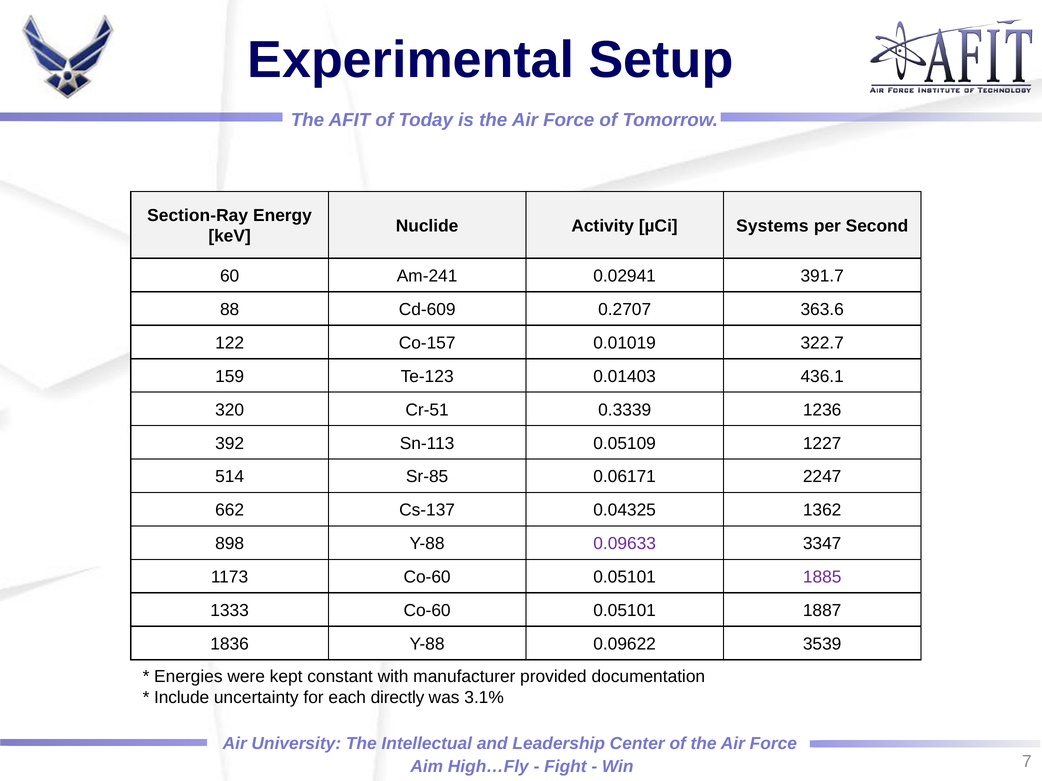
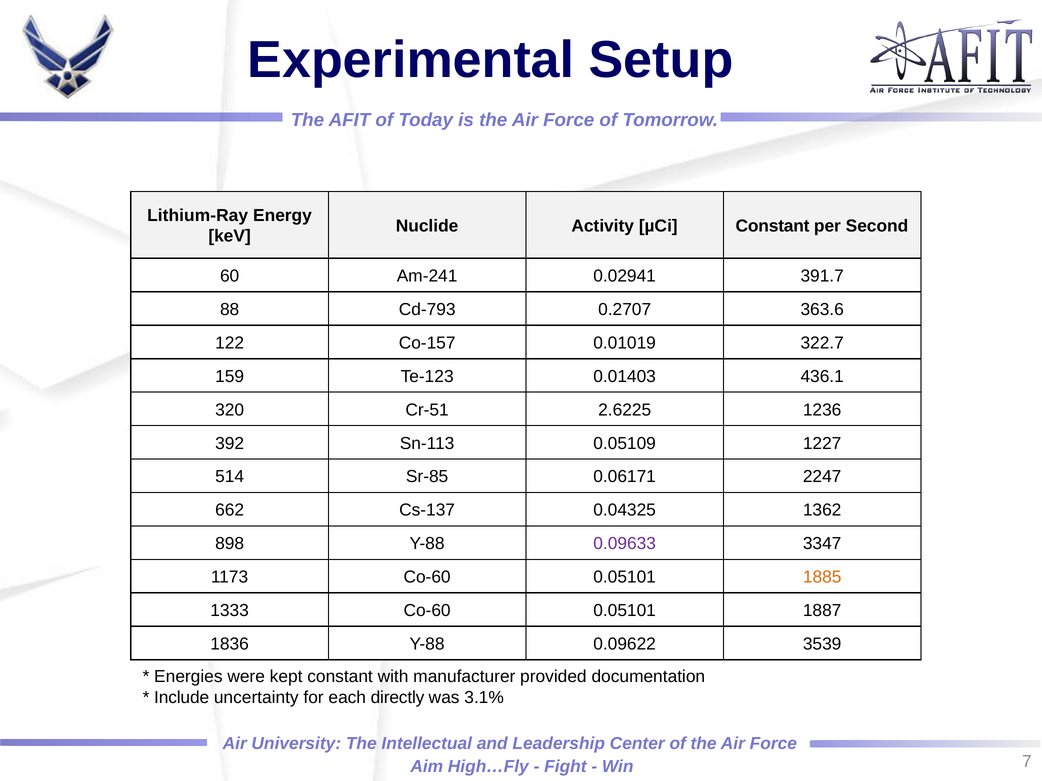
Section-Ray: Section-Ray -> Lithium-Ray
µCi Systems: Systems -> Constant
Cd-609: Cd-609 -> Cd-793
0.3339: 0.3339 -> 2.6225
1885 colour: purple -> orange
